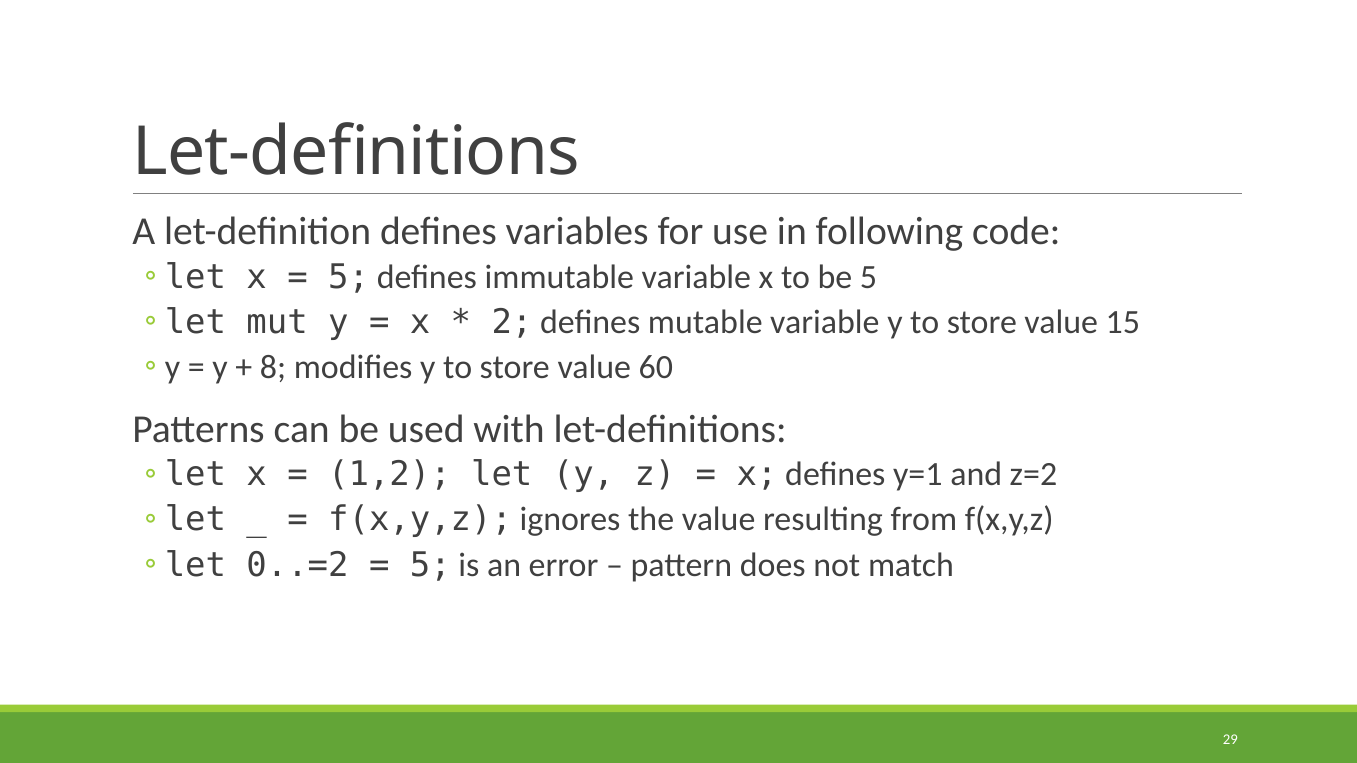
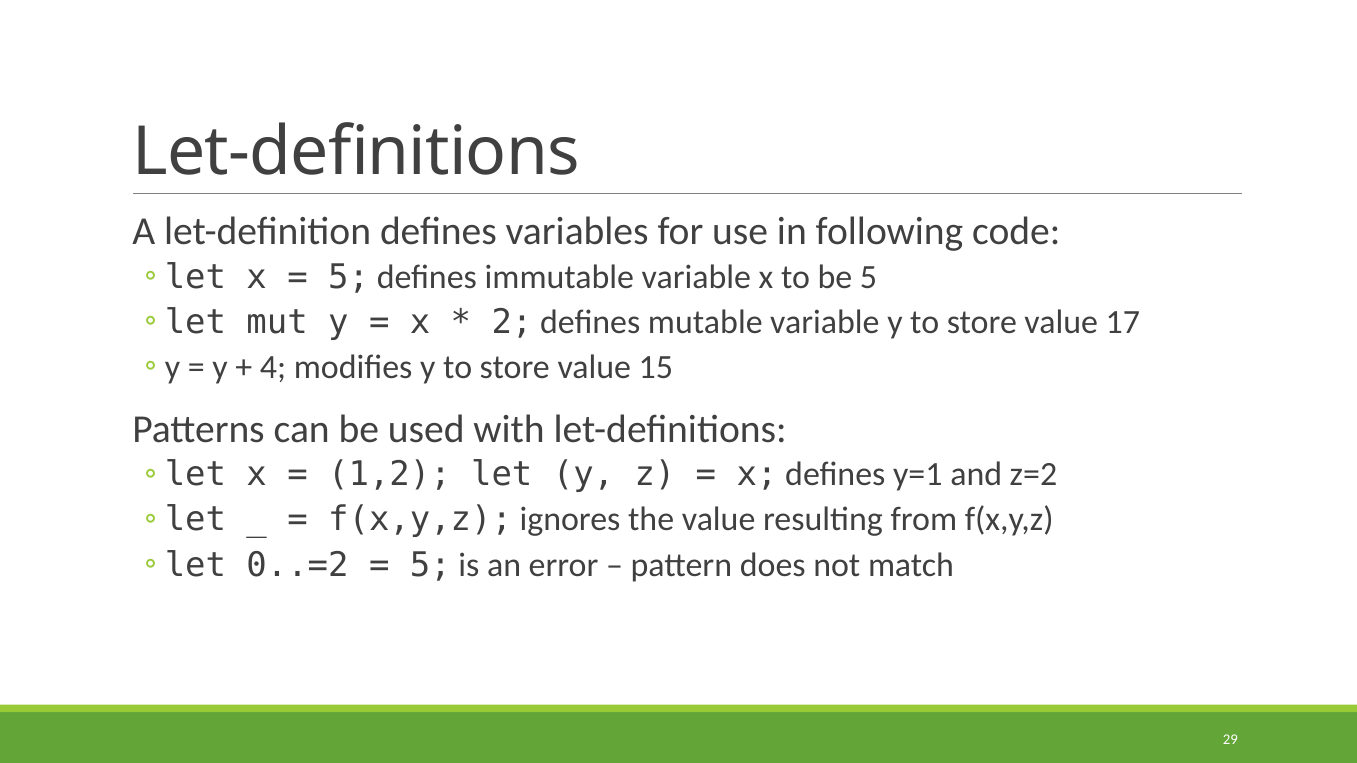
15: 15 -> 17
8: 8 -> 4
60: 60 -> 15
